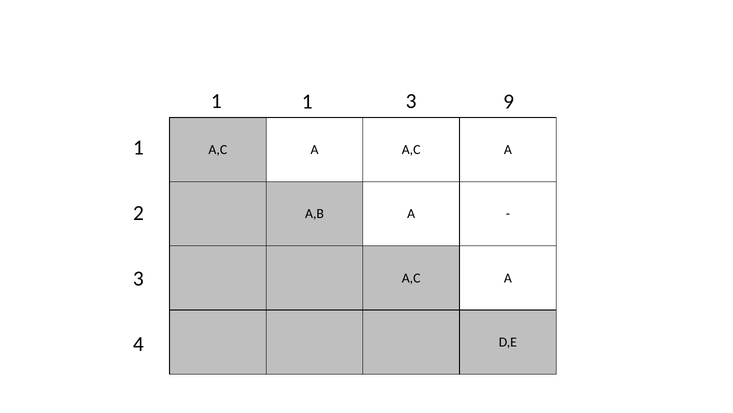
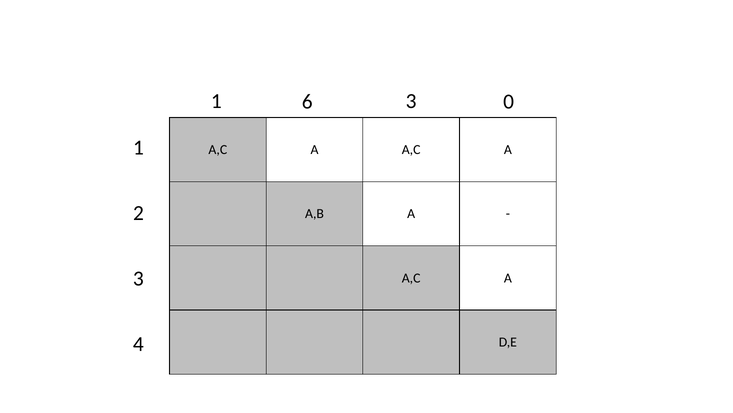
1 1: 1 -> 6
9: 9 -> 0
